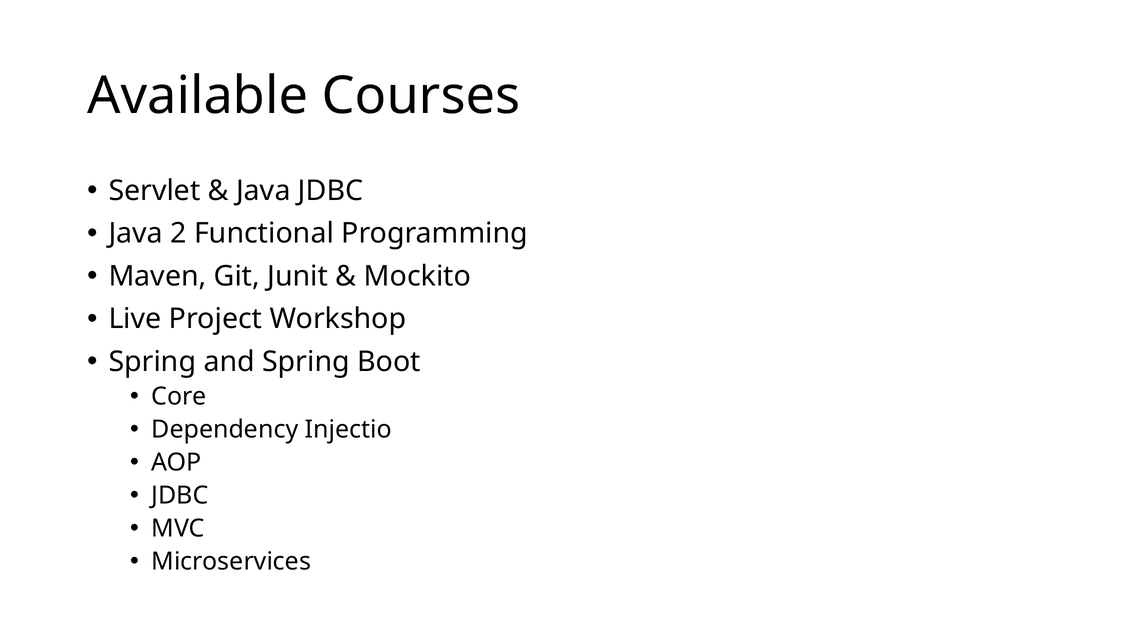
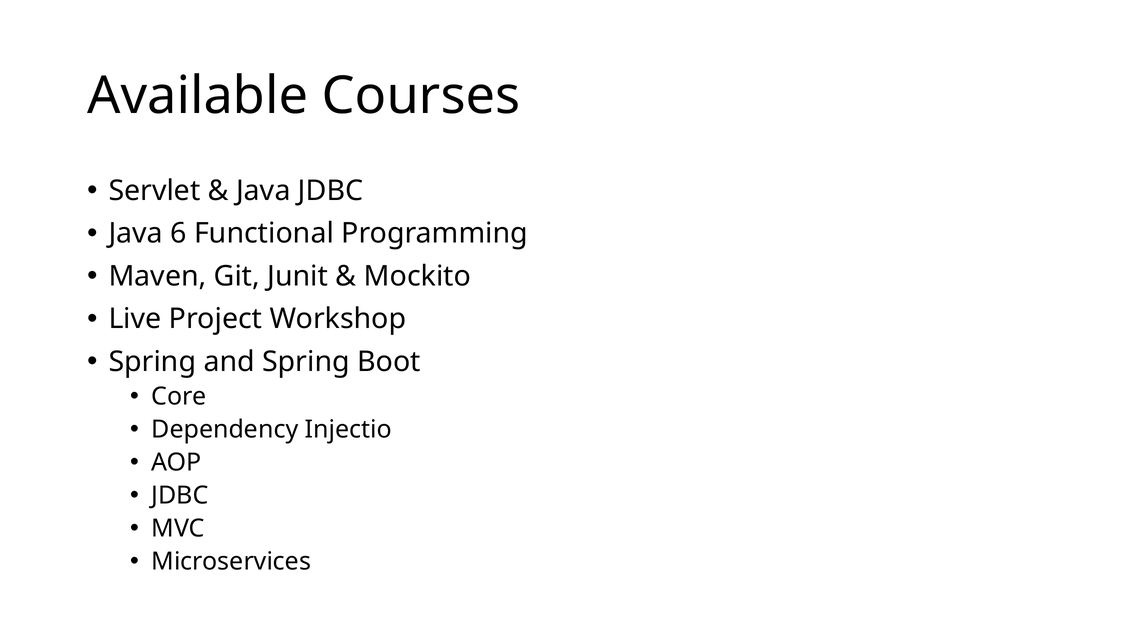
2: 2 -> 6
